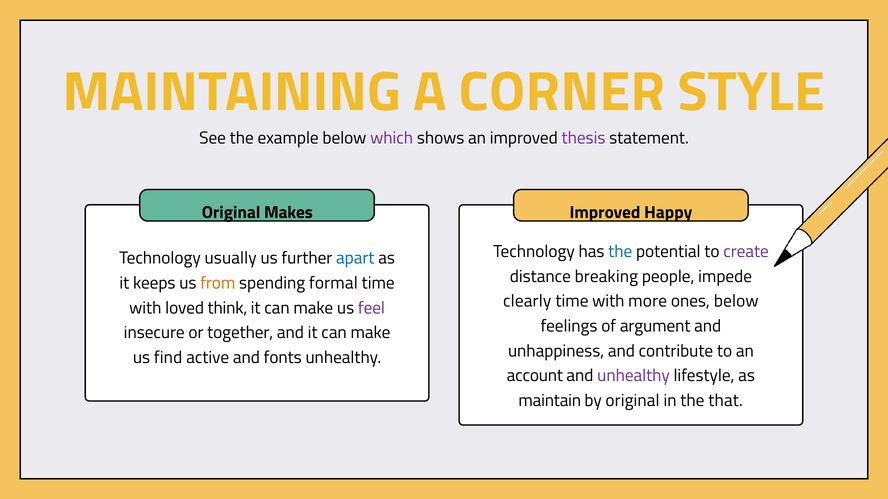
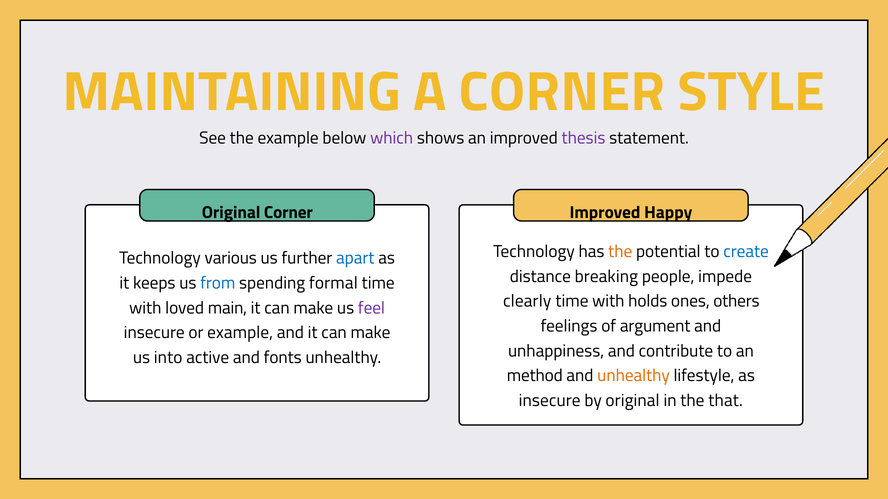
Original Makes: Makes -> Corner
the at (620, 252) colour: blue -> orange
create colour: purple -> blue
usually: usually -> various
from colour: orange -> blue
more: more -> holds
ones below: below -> others
think: think -> main
or together: together -> example
find: find -> into
account: account -> method
unhealthy at (634, 376) colour: purple -> orange
maintain at (550, 401): maintain -> insecure
